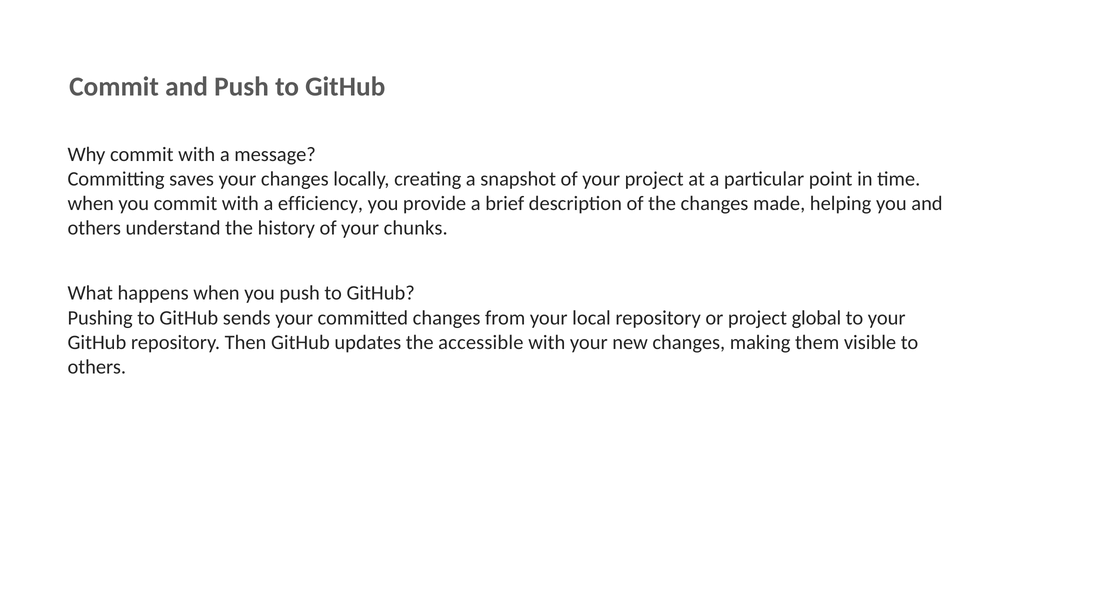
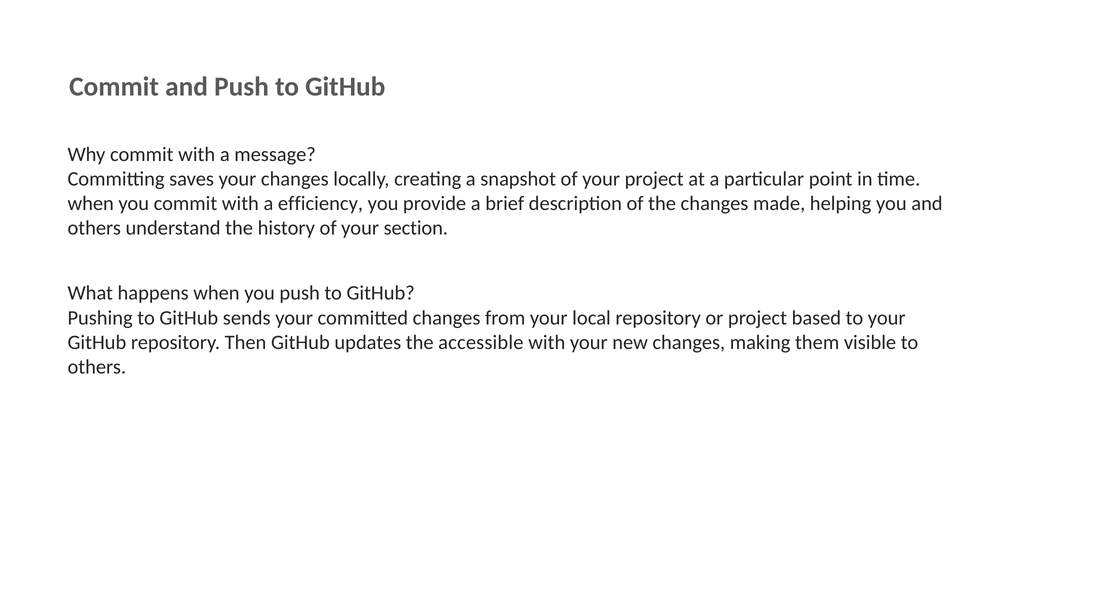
chunks: chunks -> section
global: global -> based
